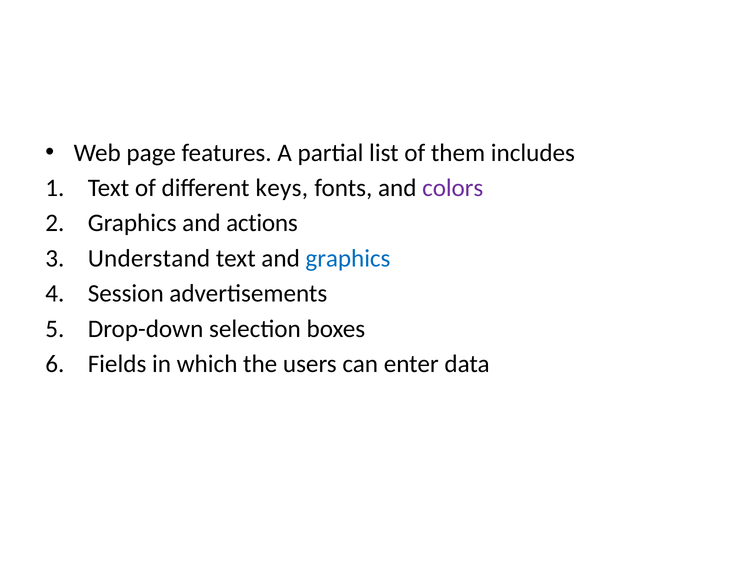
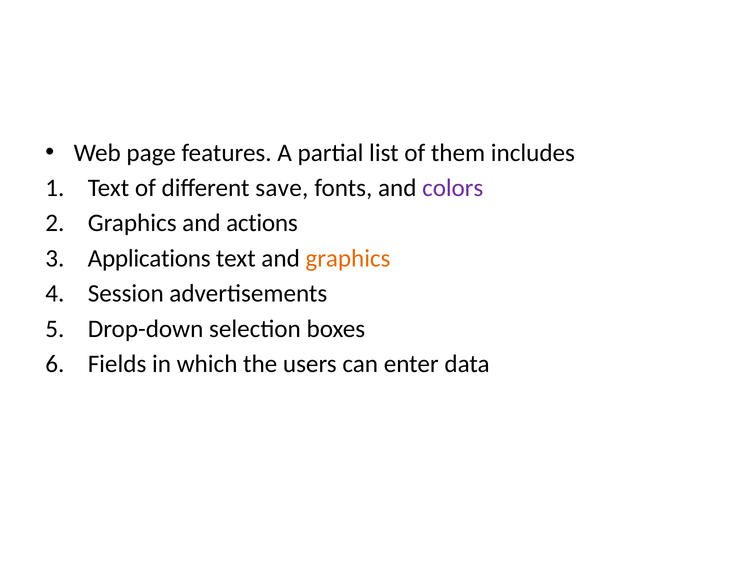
keys: keys -> save
Understand: Understand -> Applications
graphics at (348, 258) colour: blue -> orange
